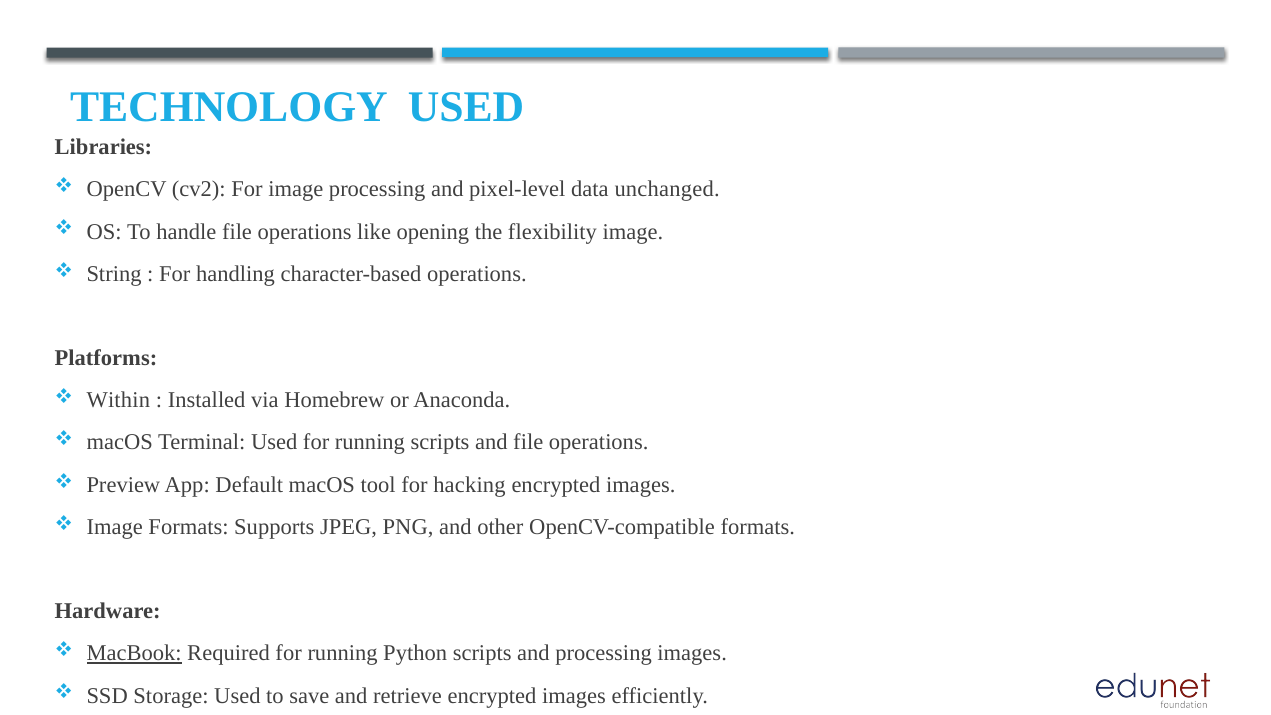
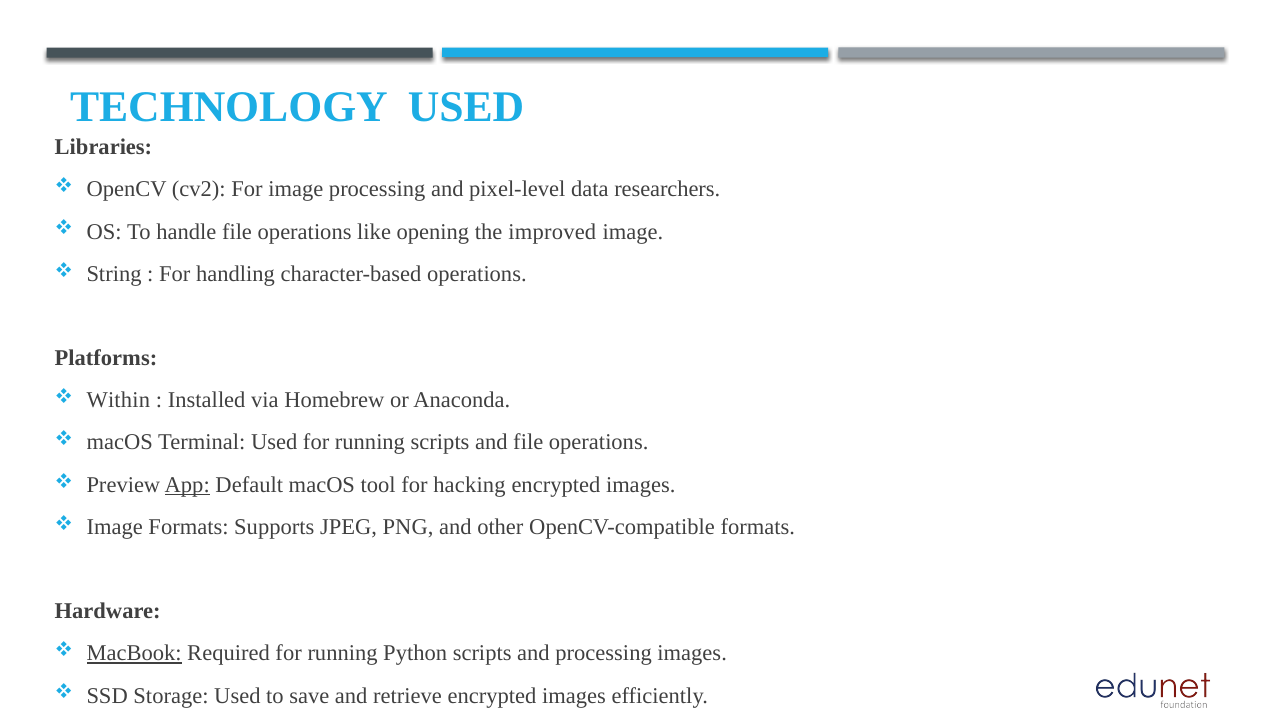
unchanged: unchanged -> researchers
flexibility: flexibility -> improved
App underline: none -> present
